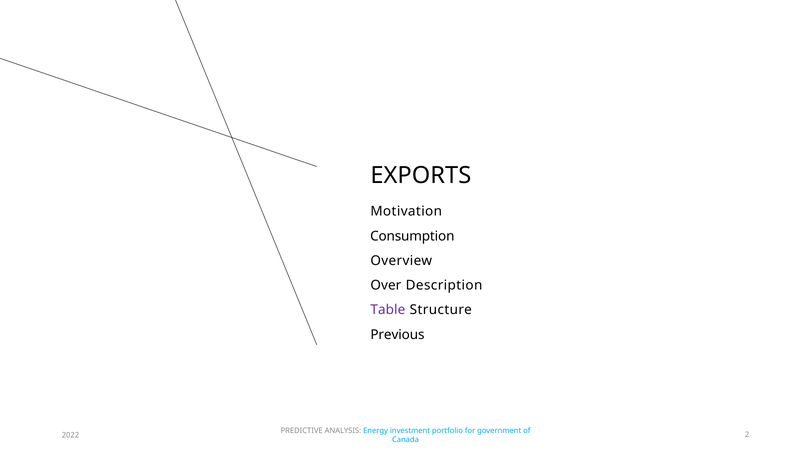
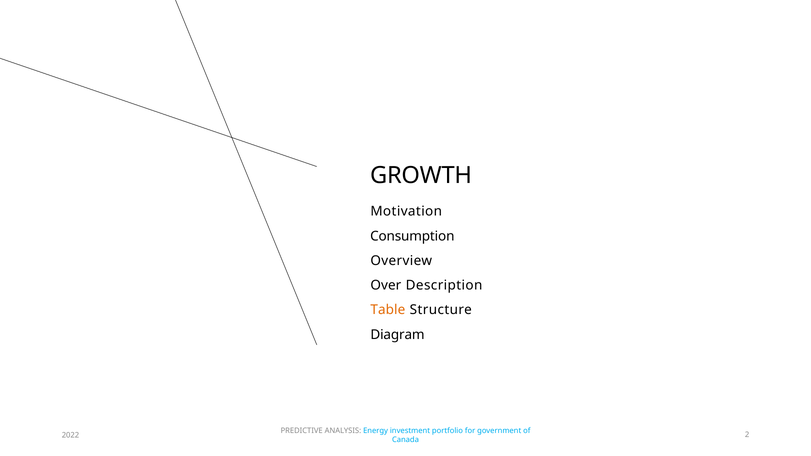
EXPORTS: EXPORTS -> GROWTH
Table colour: purple -> orange
Previous: Previous -> Diagram
